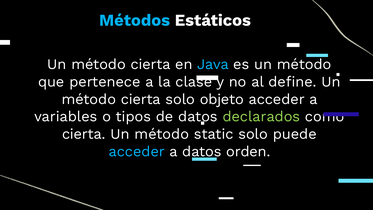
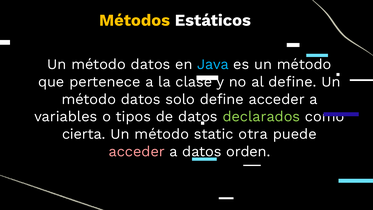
Métodos colour: light blue -> yellow
cierta at (151, 64): cierta -> datos
cierta at (141, 99): cierta -> datos
solo objeto: objeto -> define
static solo: solo -> otra
acceder at (137, 151) colour: light blue -> pink
